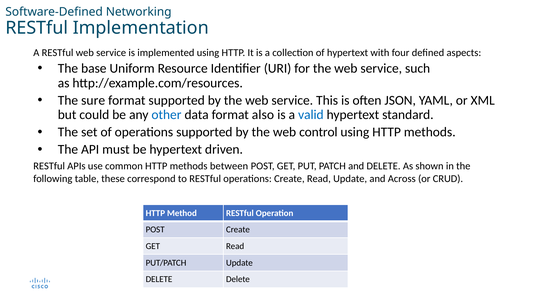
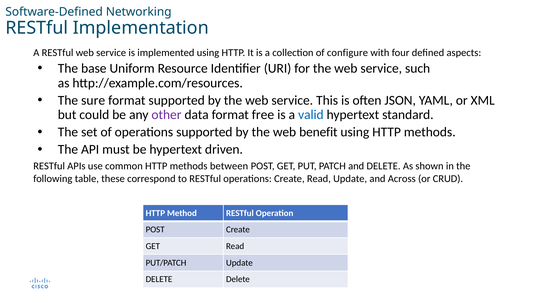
of hypertext: hypertext -> configure
other colour: blue -> purple
also: also -> free
control: control -> benefit
